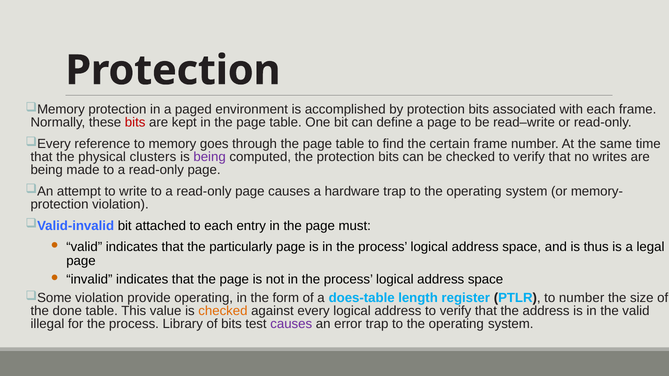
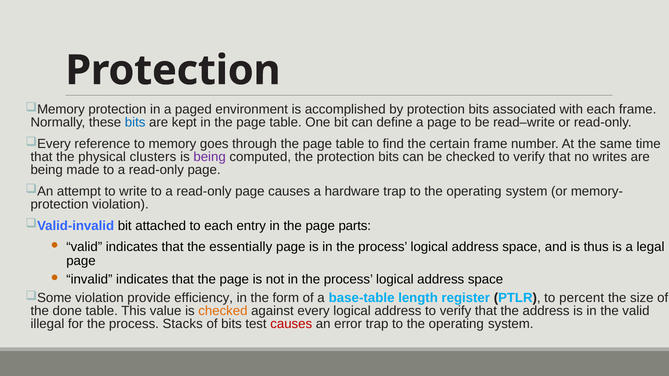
bits at (135, 123) colour: red -> blue
must: must -> parts
particularly: particularly -> essentially
provide operating: operating -> efficiency
does-table: does-table -> base-table
to number: number -> percent
Library: Library -> Stacks
causes at (291, 324) colour: purple -> red
